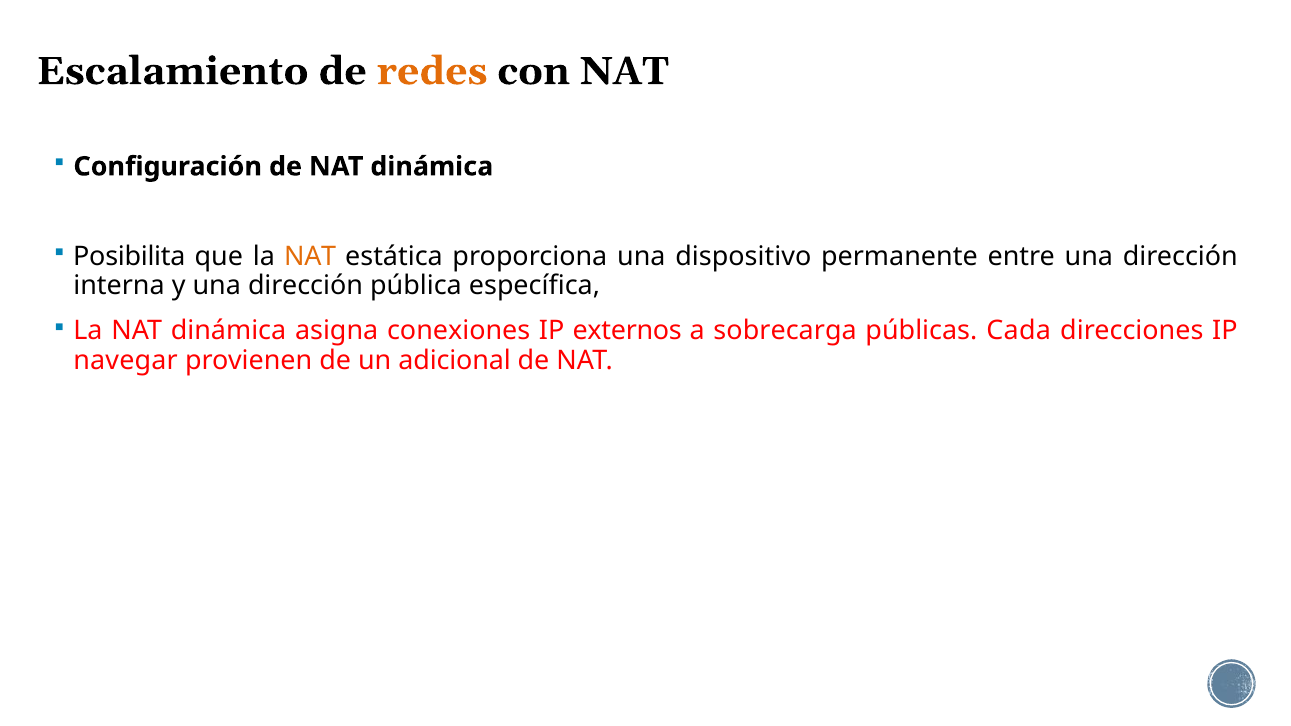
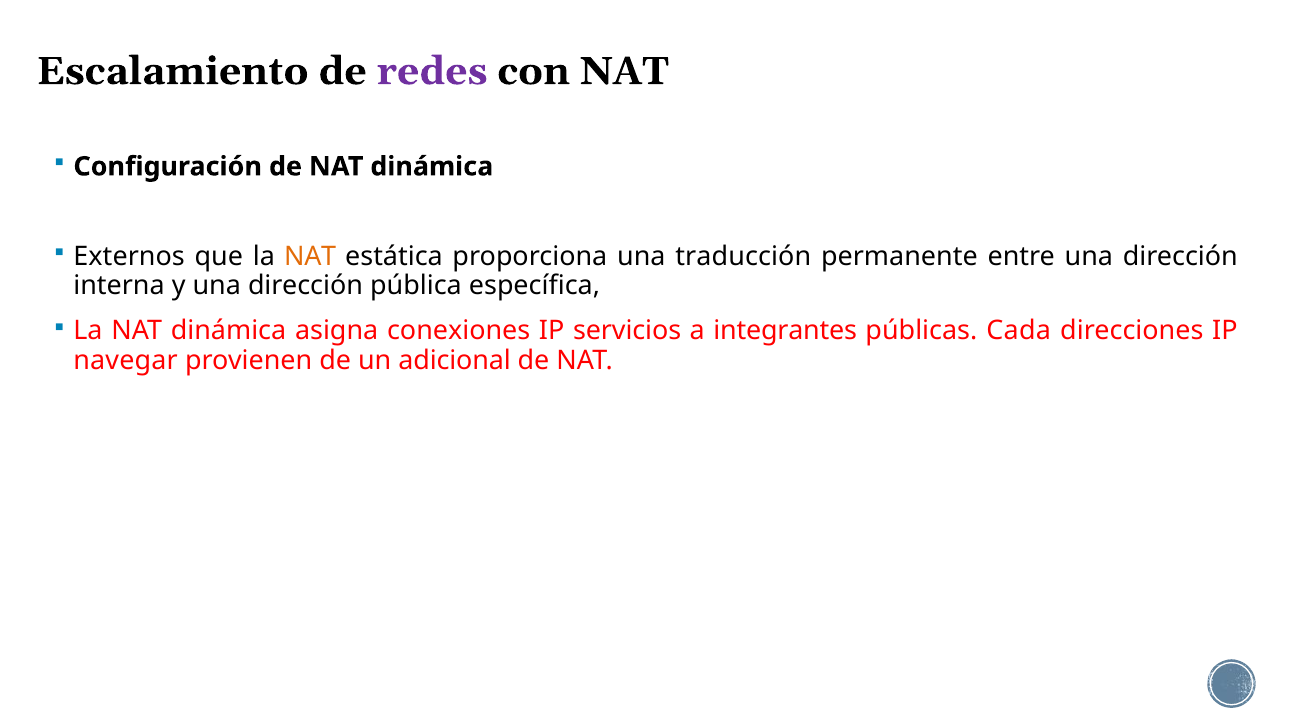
redes colour: orange -> purple
Posibilita: Posibilita -> Externos
dispositivo: dispositivo -> traducción
externos: externos -> servicios
sobrecarga: sobrecarga -> integrantes
